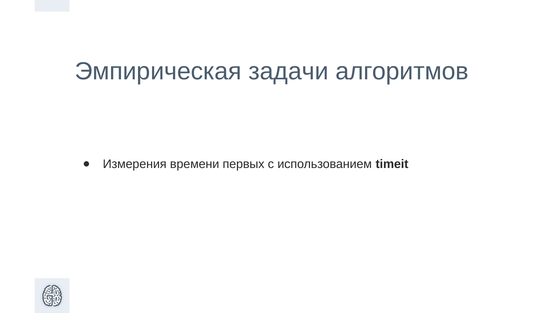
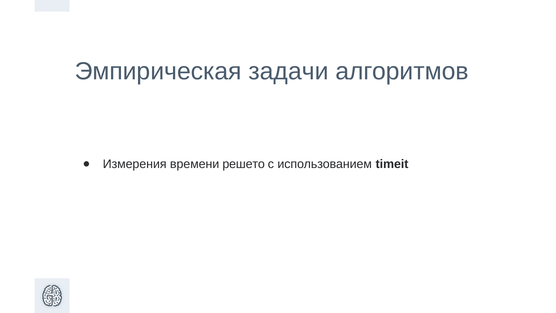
первых: первых -> решето
